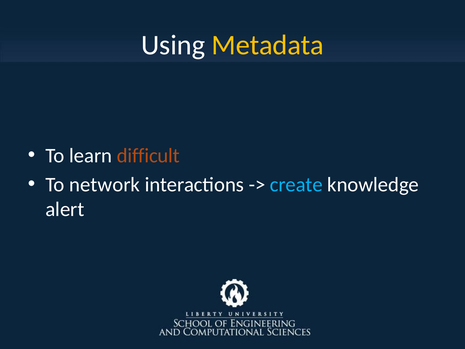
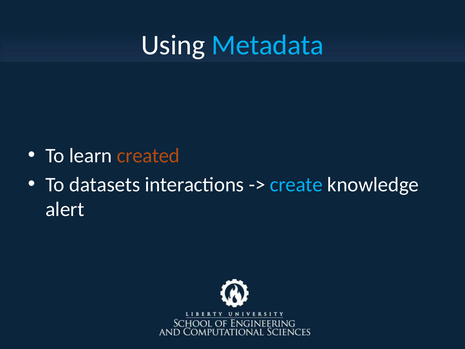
Metadata colour: yellow -> light blue
difficult: difficult -> created
network: network -> datasets
